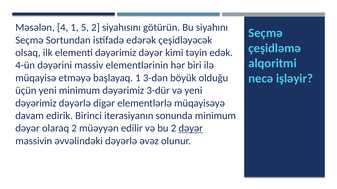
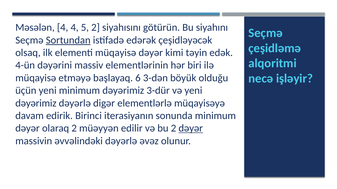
4 1: 1 -> 4
Sortundan underline: none -> present
elementi dəyərimiz: dəyərimiz -> müqayisə
başlayaq 1: 1 -> 6
